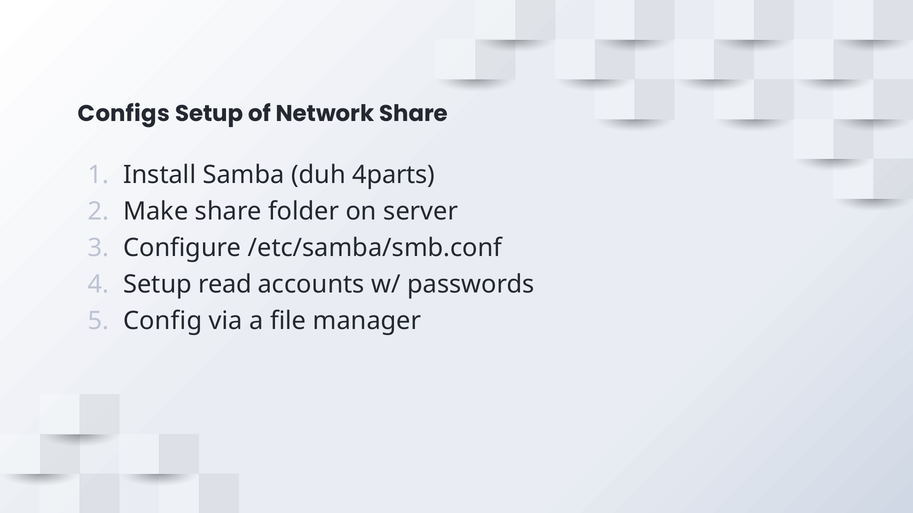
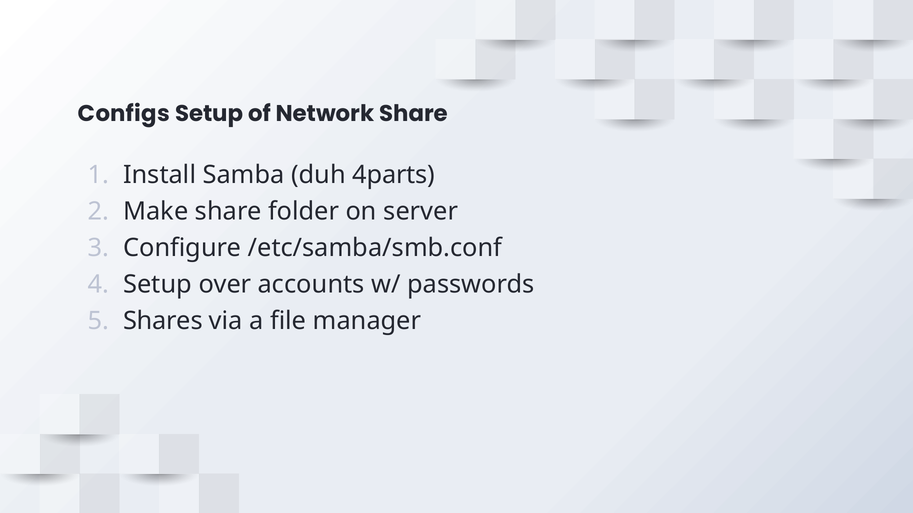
read: read -> over
Config: Config -> Shares
